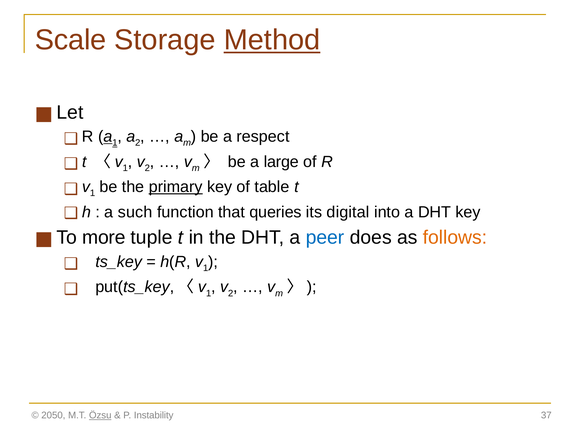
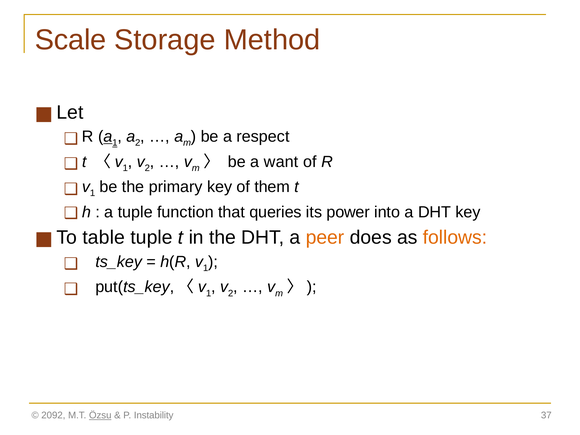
Method underline: present -> none
large: large -> want
primary underline: present -> none
table: table -> them
a such: such -> tuple
digital: digital -> power
more: more -> table
peer colour: blue -> orange
2050: 2050 -> 2092
